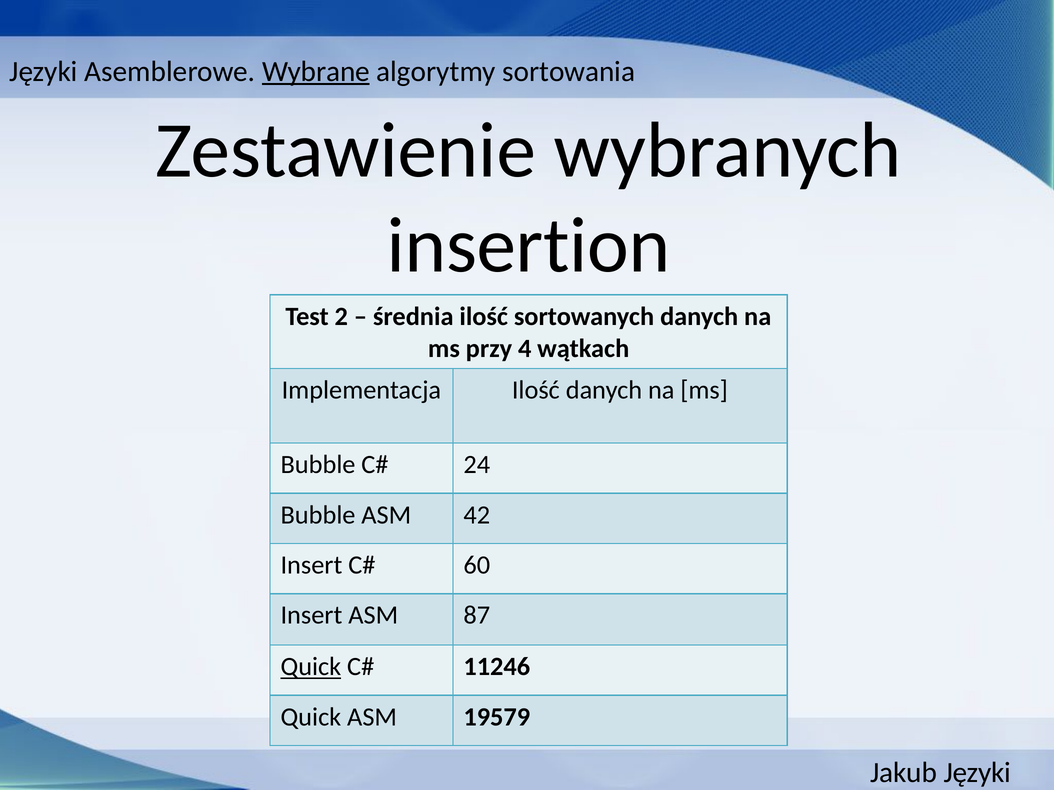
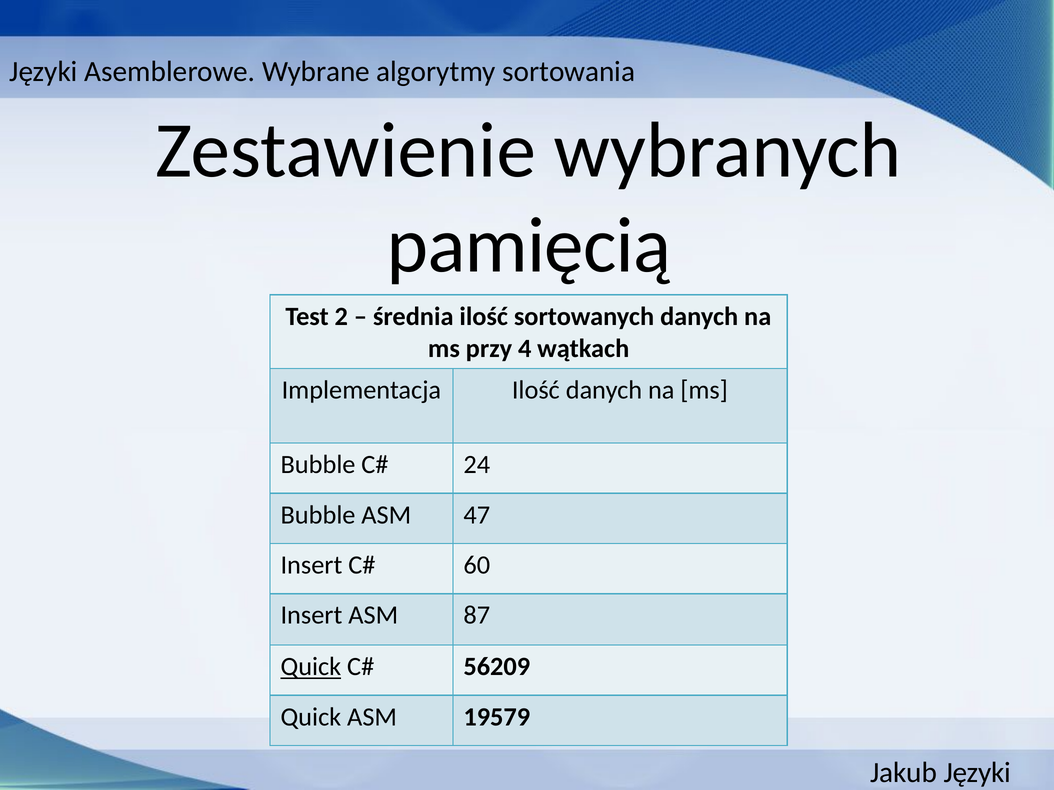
Wybrane underline: present -> none
insertion: insertion -> pamięcią
42: 42 -> 47
11246: 11246 -> 56209
